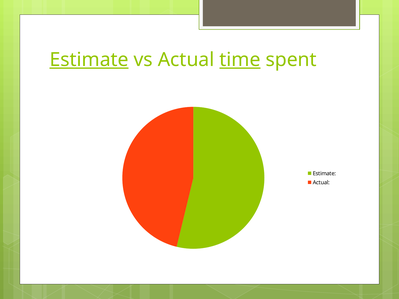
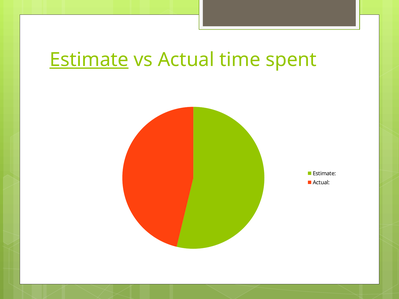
time underline: present -> none
